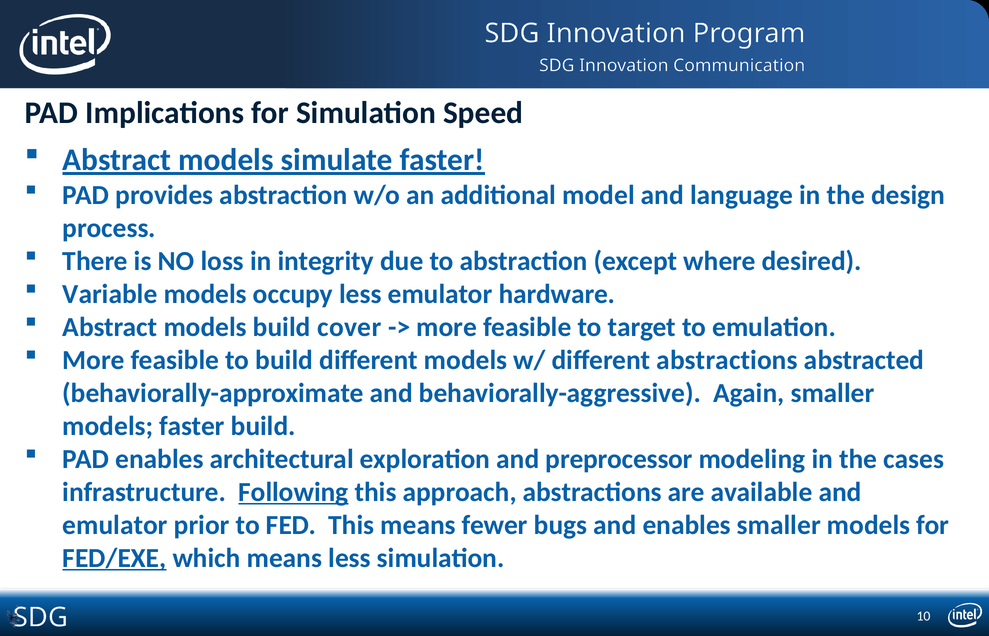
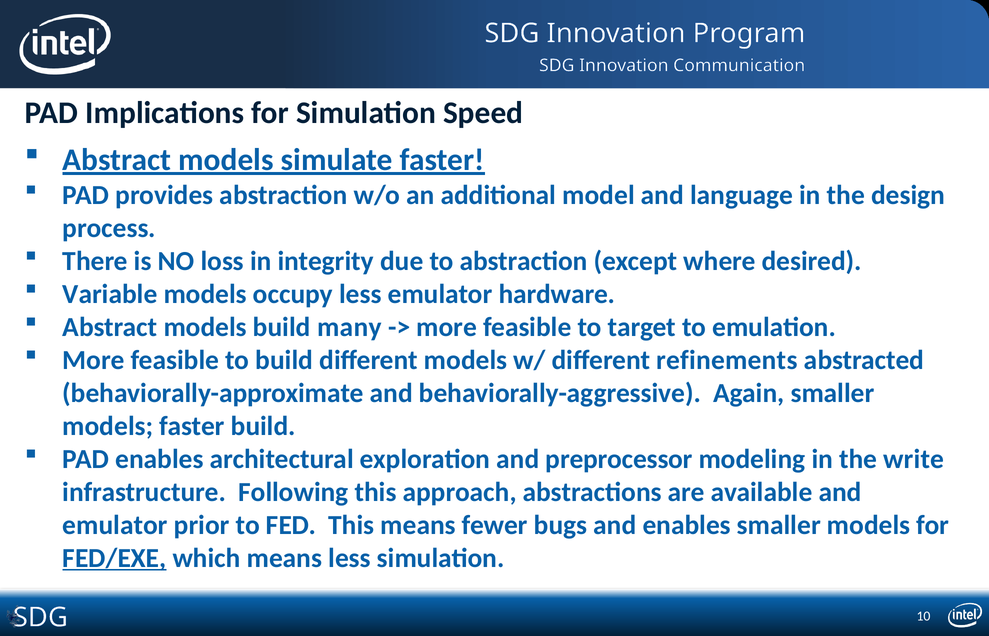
cover: cover -> many
different abstractions: abstractions -> refinements
cases: cases -> write
Following underline: present -> none
